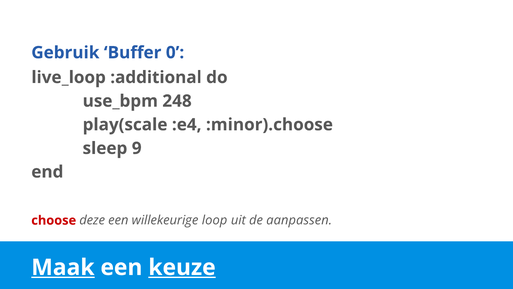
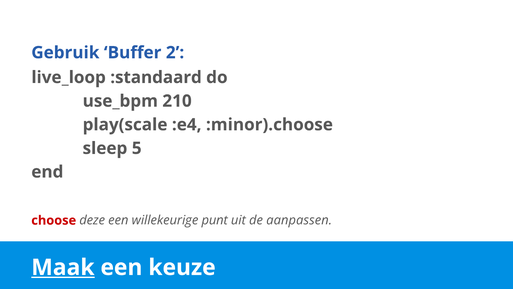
0: 0 -> 2
:additional: :additional -> :standaard
248: 248 -> 210
9: 9 -> 5
loop: loop -> punt
keuze underline: present -> none
